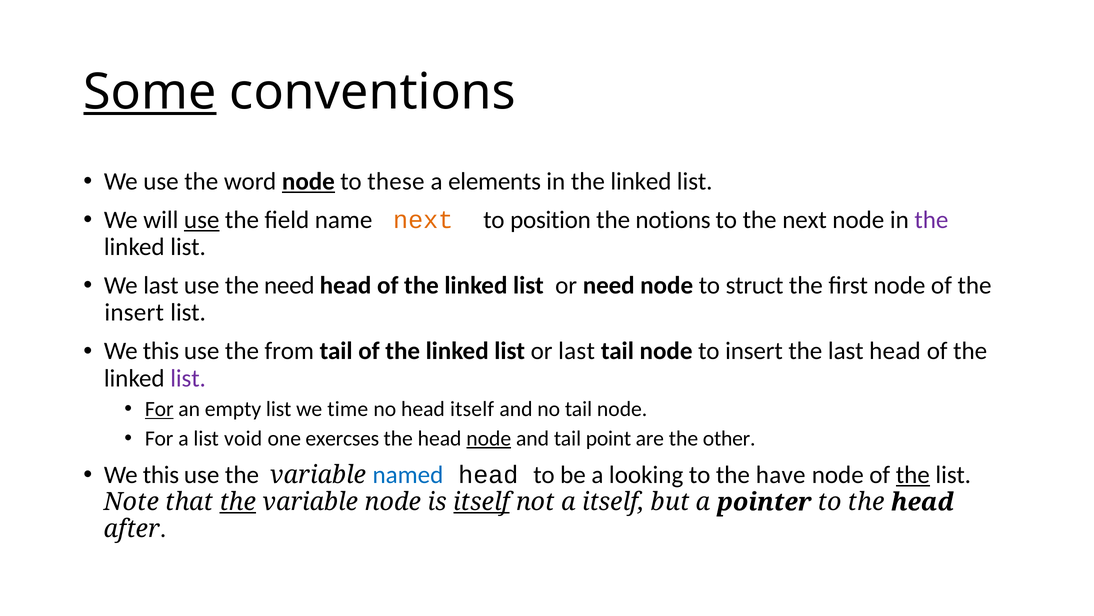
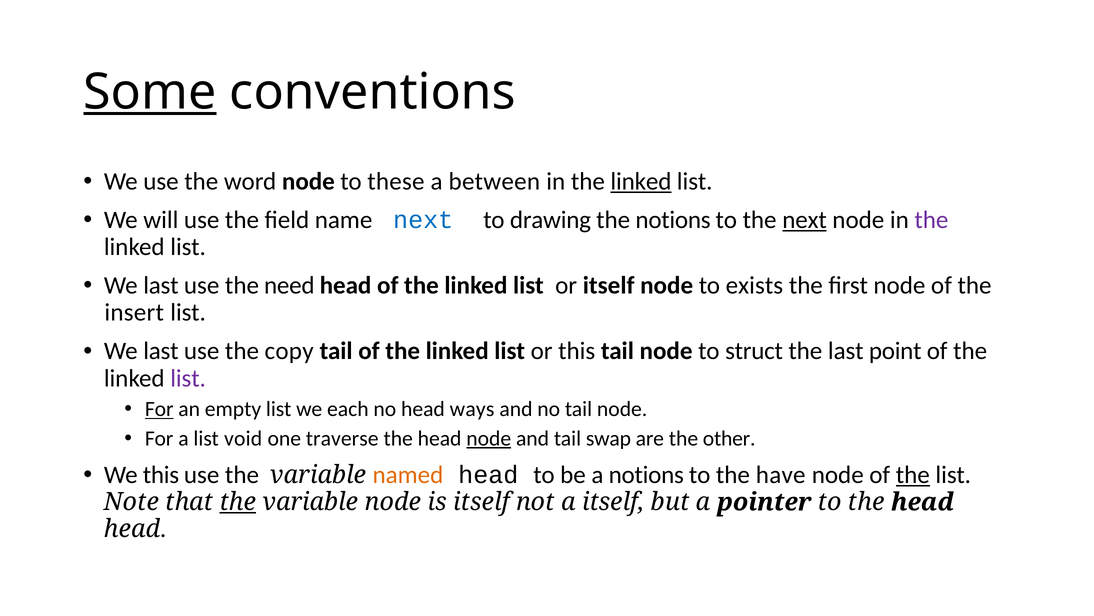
node at (308, 181) underline: present -> none
elements: elements -> between
linked at (641, 181) underline: none -> present
use at (202, 220) underline: present -> none
next at (423, 220) colour: orange -> blue
position: position -> drawing
next at (805, 220) underline: none -> present
or need: need -> itself
struct: struct -> exists
this at (161, 351): this -> last
from: from -> copy
or last: last -> this
to insert: insert -> struct
last head: head -> point
time: time -> each
head itself: itself -> ways
exercses: exercses -> traverse
point: point -> swap
named colour: blue -> orange
a looking: looking -> notions
itself at (481, 502) underline: present -> none
after at (132, 529): after -> head
